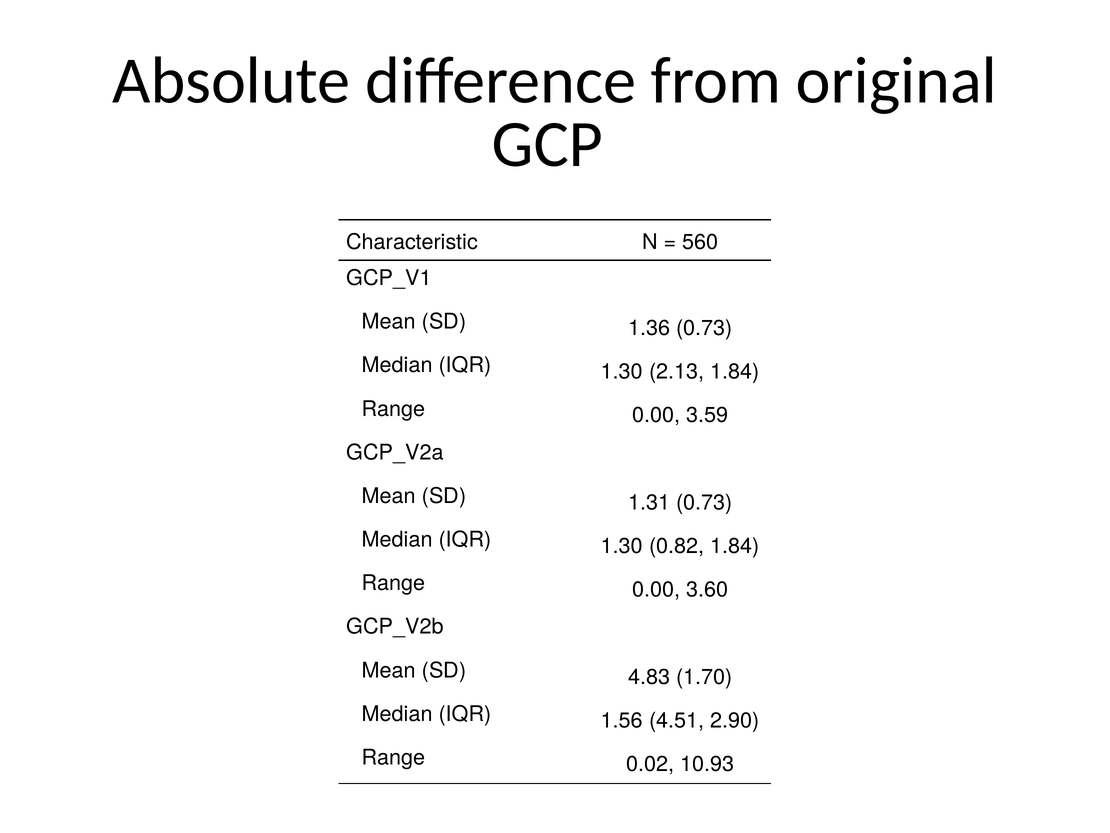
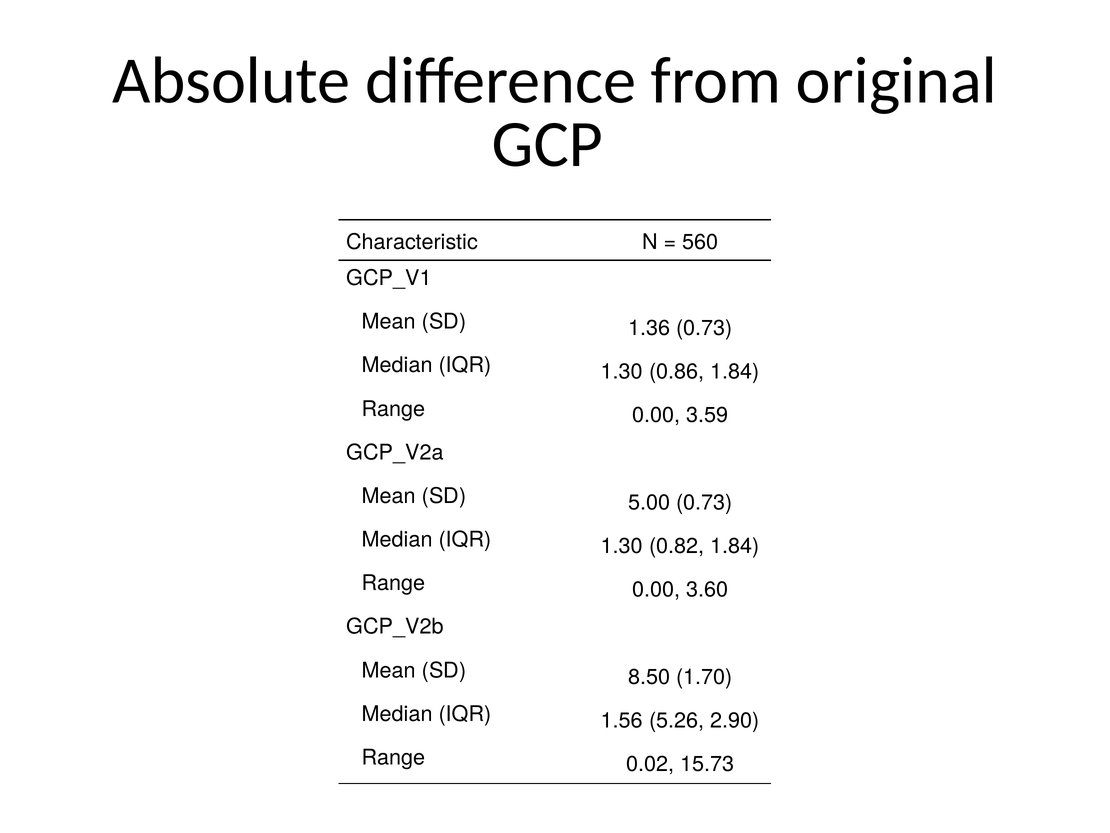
2.13: 2.13 -> 0.86
1.31: 1.31 -> 5.00
4.83: 4.83 -> 8.50
4.51: 4.51 -> 5.26
10.93: 10.93 -> 15.73
